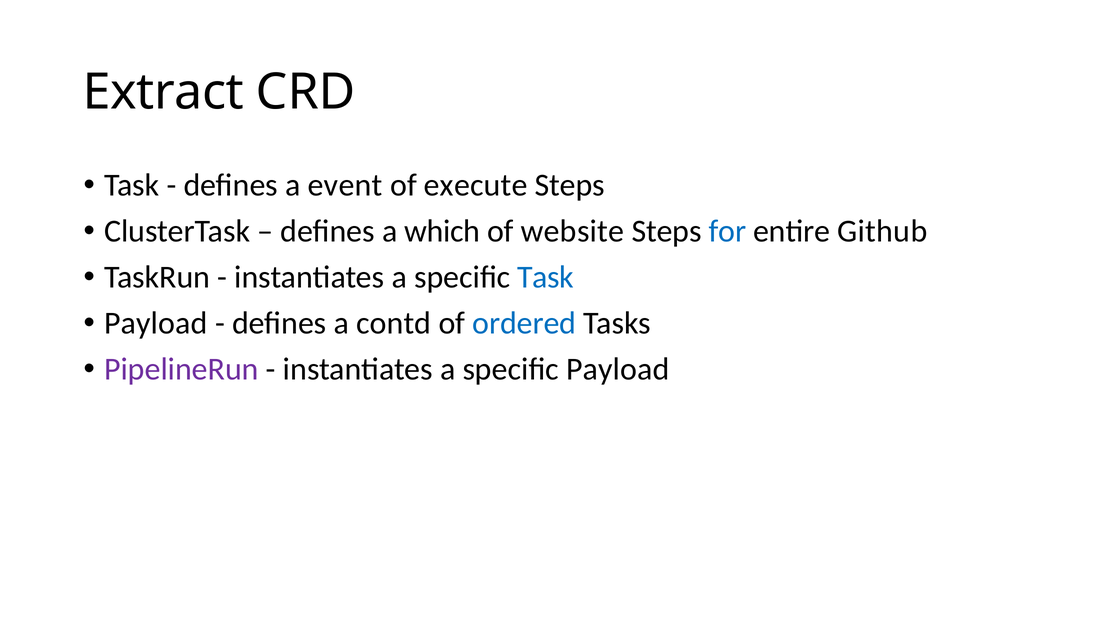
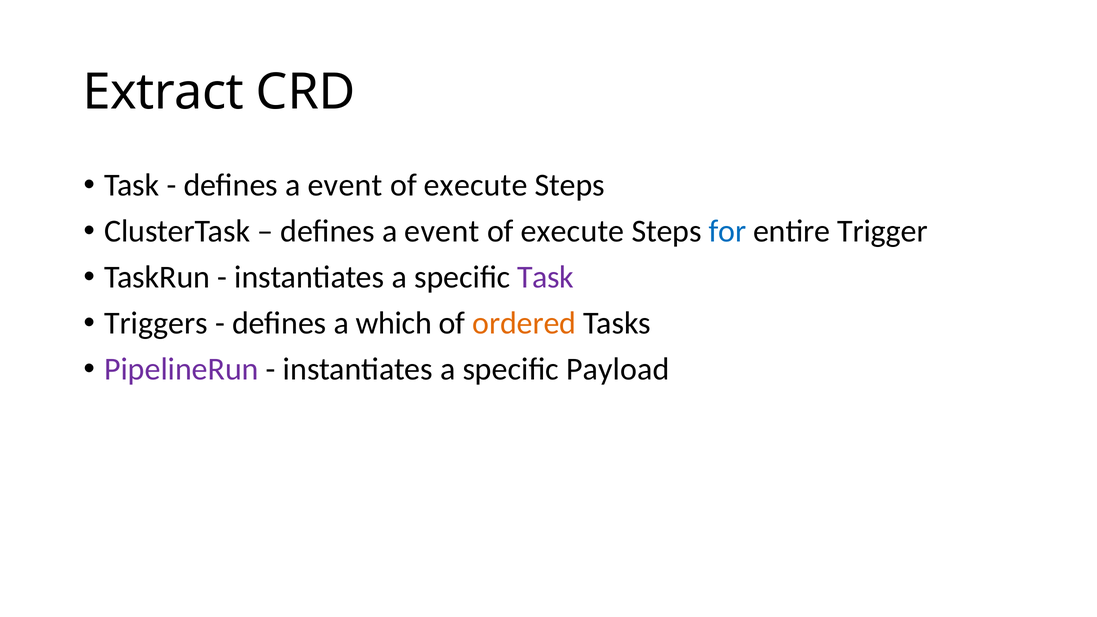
which at (442, 231): which -> event
website at (572, 231): website -> execute
Github: Github -> Trigger
Task at (545, 277) colour: blue -> purple
Payload at (156, 323): Payload -> Triggers
contd: contd -> which
ordered colour: blue -> orange
